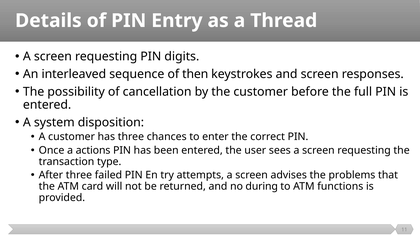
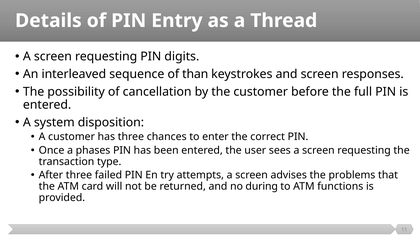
then: then -> than
actions: actions -> phases
